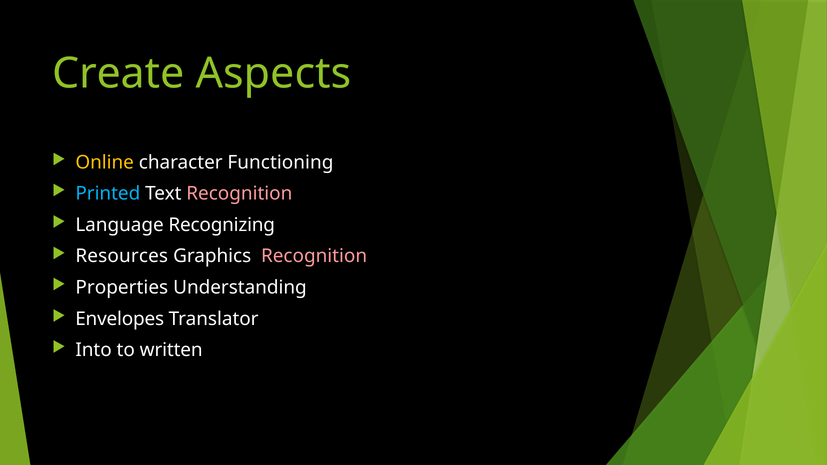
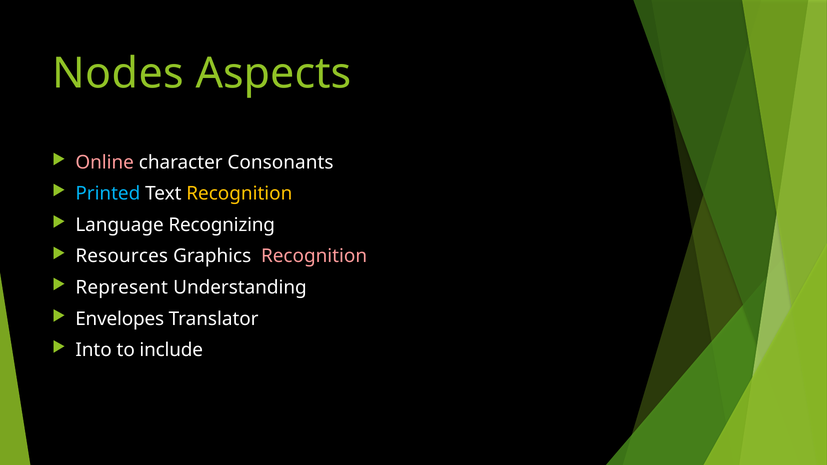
Create: Create -> Nodes
Online colour: yellow -> pink
Functioning: Functioning -> Consonants
Recognition at (239, 194) colour: pink -> yellow
Properties: Properties -> Represent
written: written -> include
